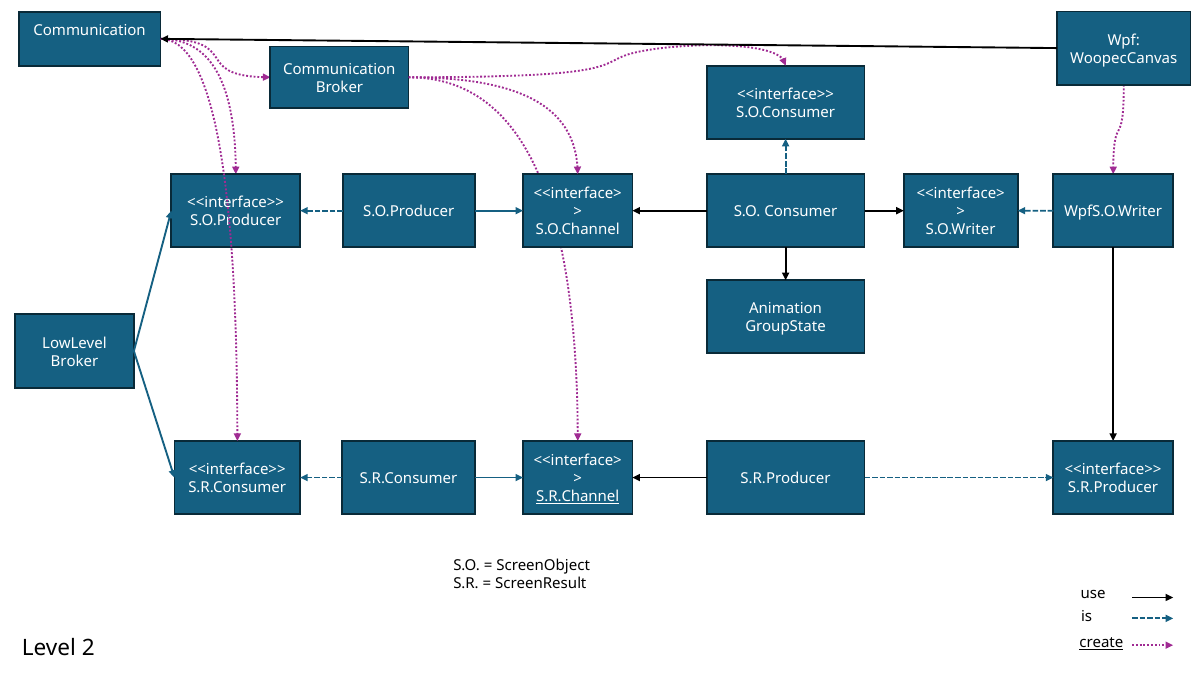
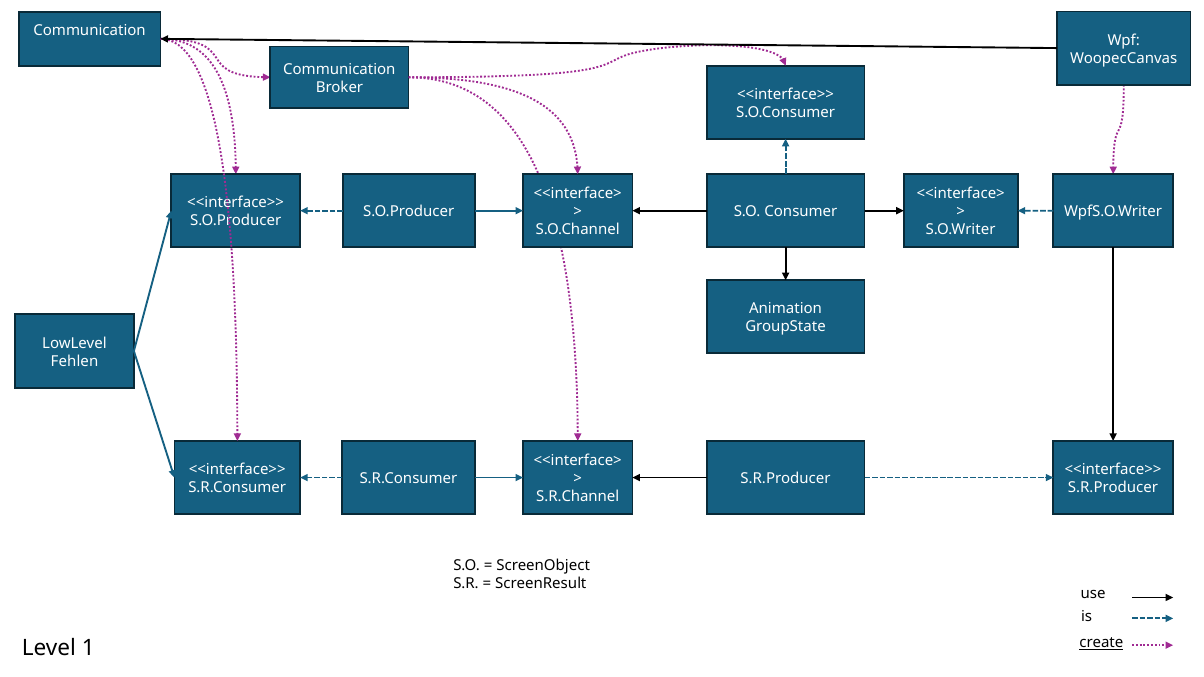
Broker at (75, 361): Broker -> Fehlen
S.R.Channel underline: present -> none
2: 2 -> 1
